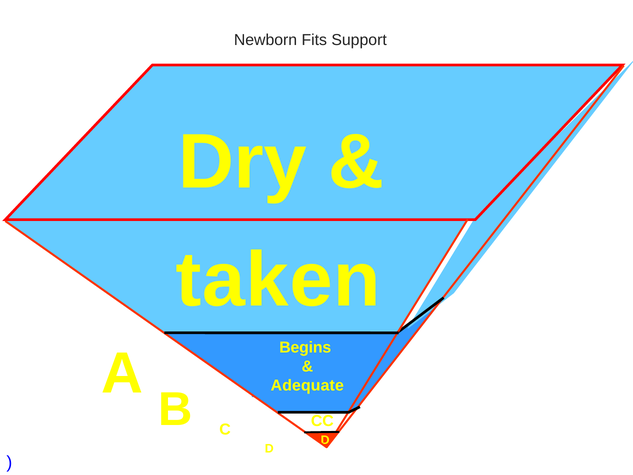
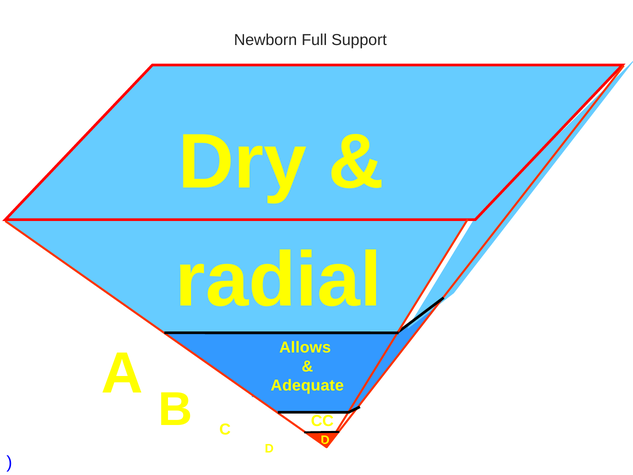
Fits: Fits -> Full
taken: taken -> radial
Begins: Begins -> Allows
